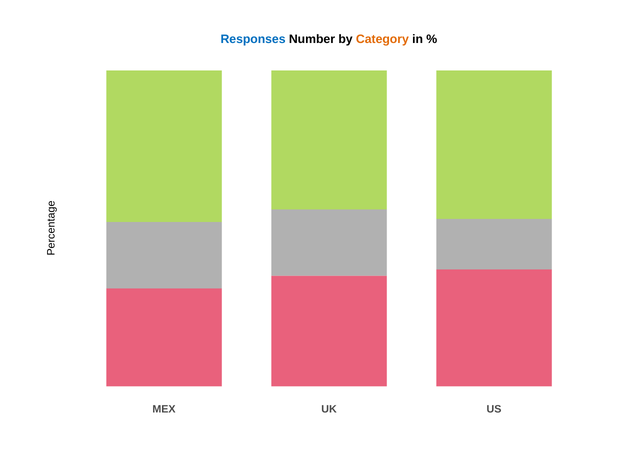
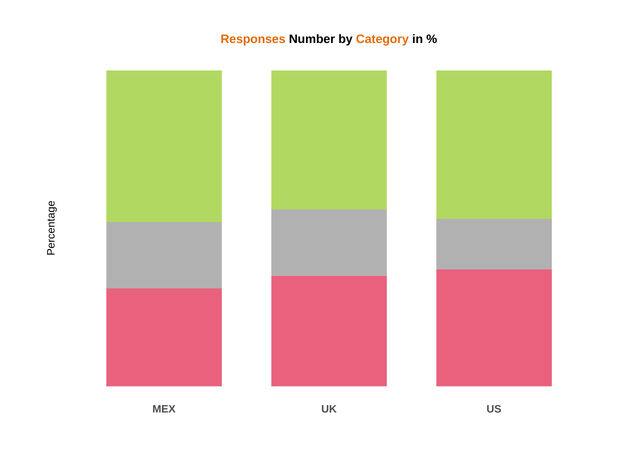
Responses colour: blue -> orange
